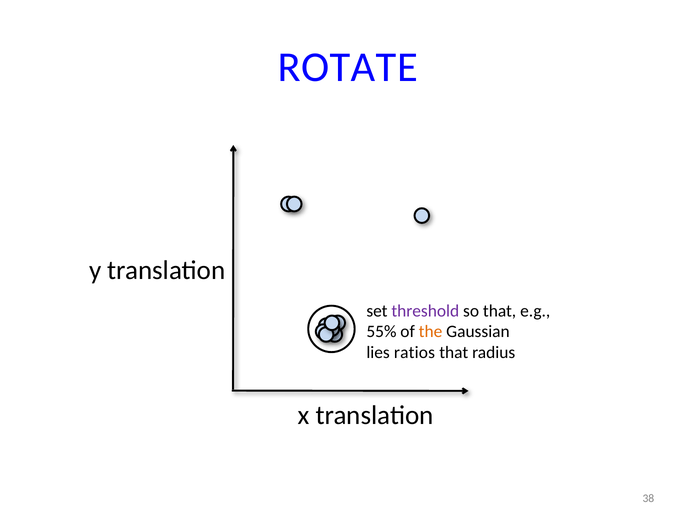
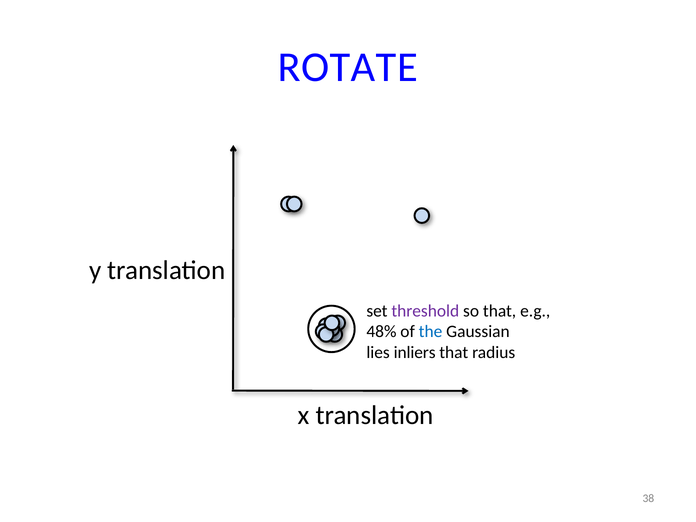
55%: 55% -> 48%
the colour: orange -> blue
ratios: ratios -> inliers
